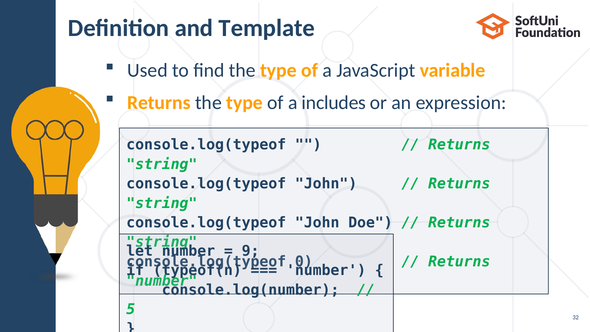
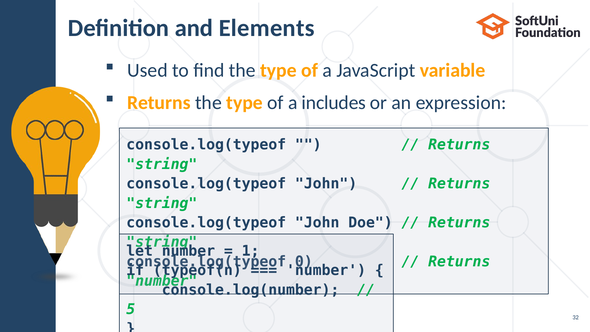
Template: Template -> Elements
9: 9 -> 1
